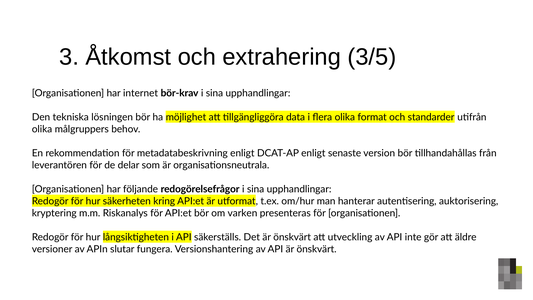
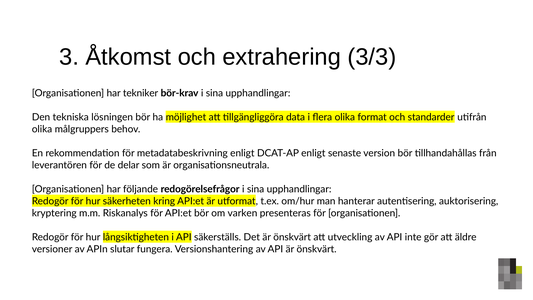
3/5: 3/5 -> 3/3
internet: internet -> tekniker
